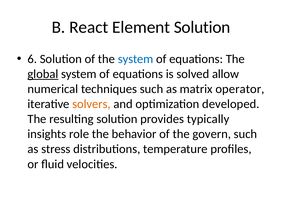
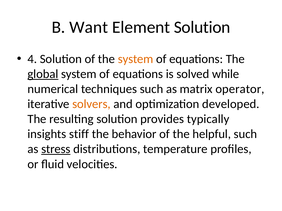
React: React -> Want
6: 6 -> 4
system at (136, 59) colour: blue -> orange
allow: allow -> while
role: role -> stiff
govern: govern -> helpful
stress underline: none -> present
